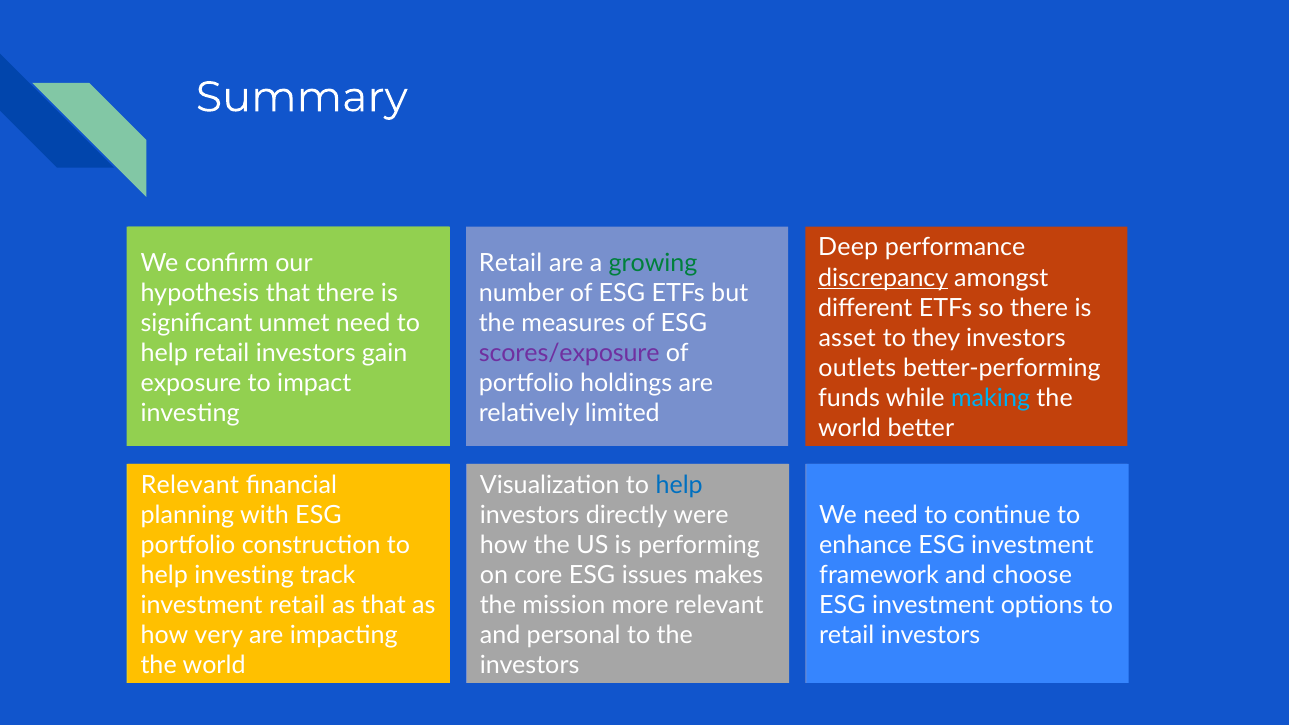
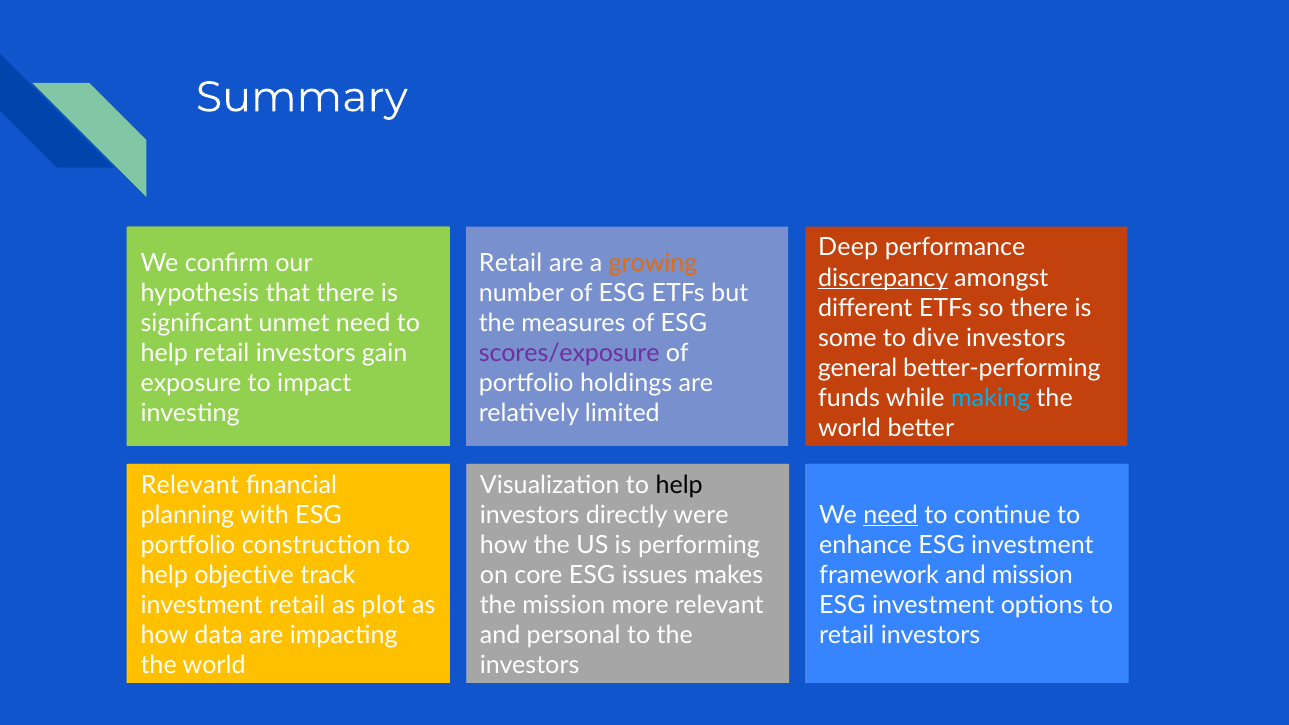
growing colour: green -> orange
asset: asset -> some
they: they -> dive
outlets at (857, 368): outlets -> general
help at (679, 485) colour: blue -> black
need at (891, 515) underline: none -> present
investing at (244, 575): investing -> objective
choose at (1032, 575): choose -> mission
as that: that -> plot
very: very -> data
